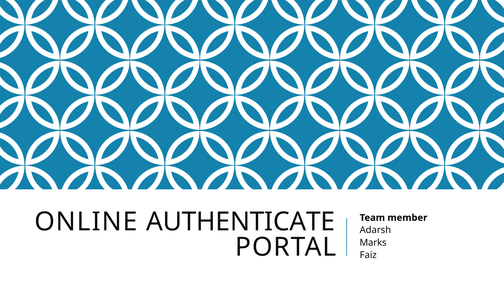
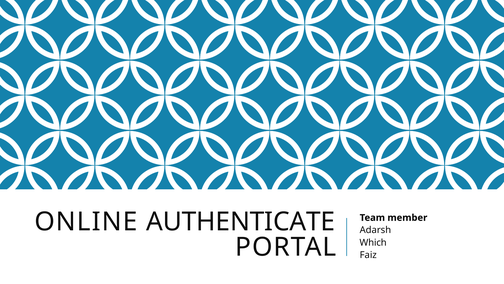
Marks: Marks -> Which
